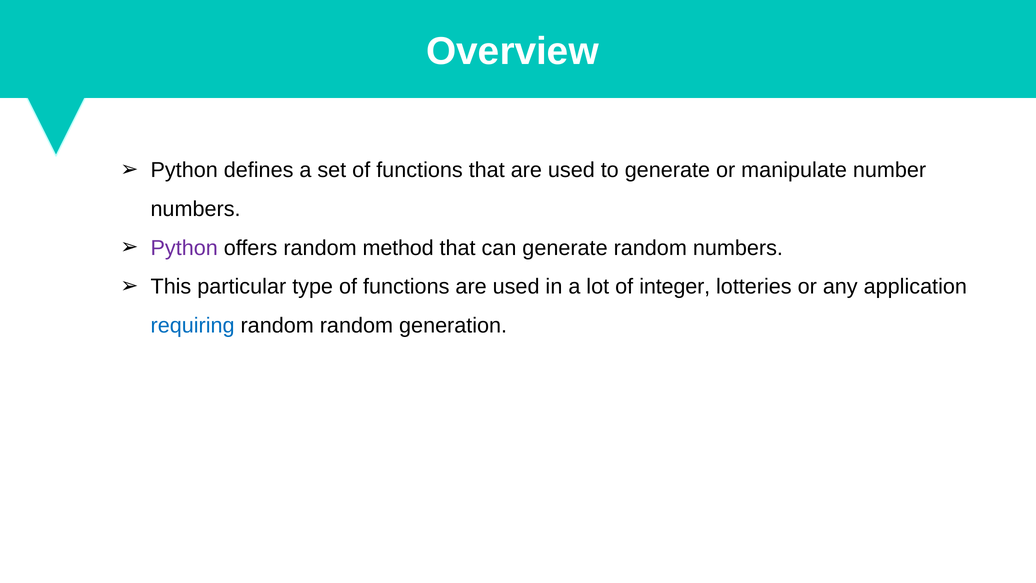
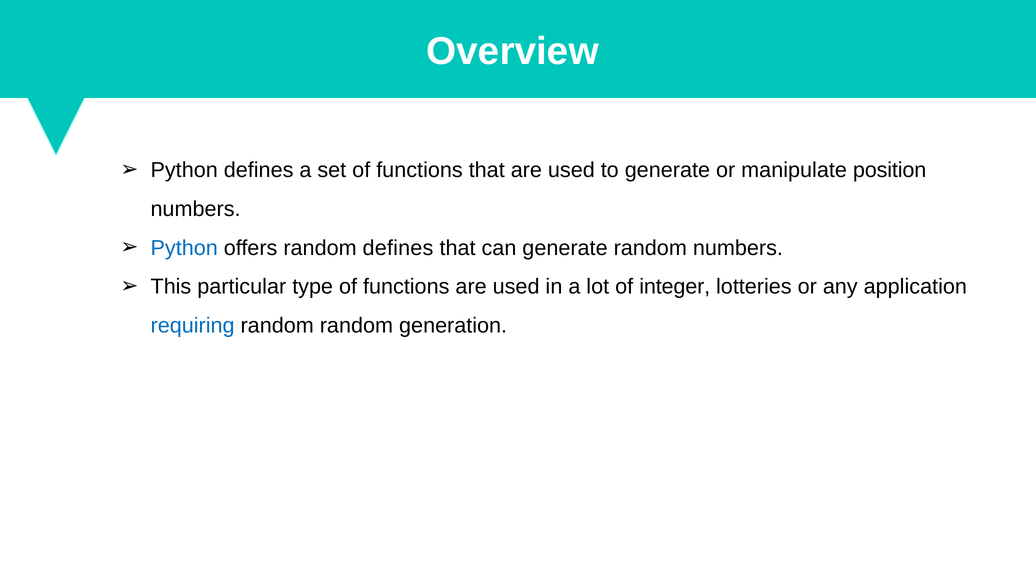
number: number -> position
Python at (184, 248) colour: purple -> blue
random method: method -> defines
